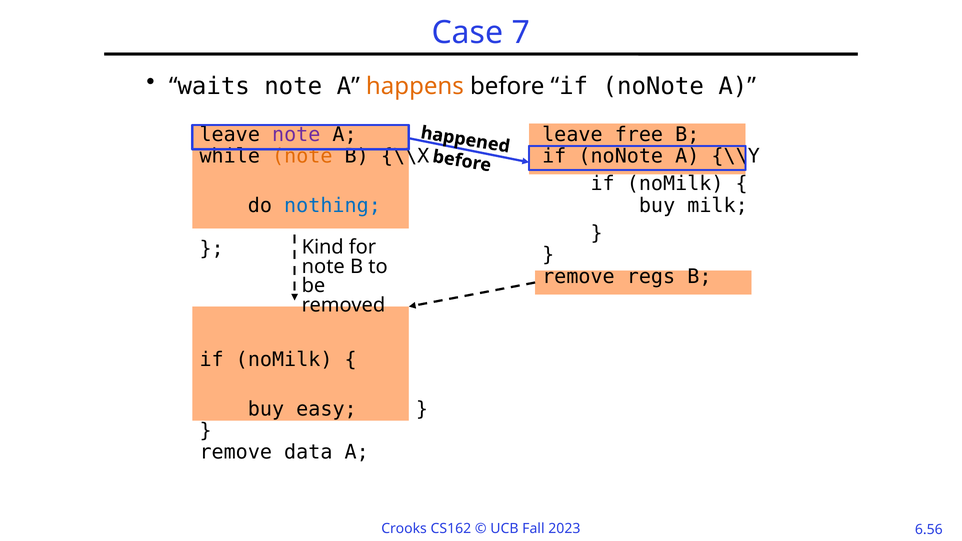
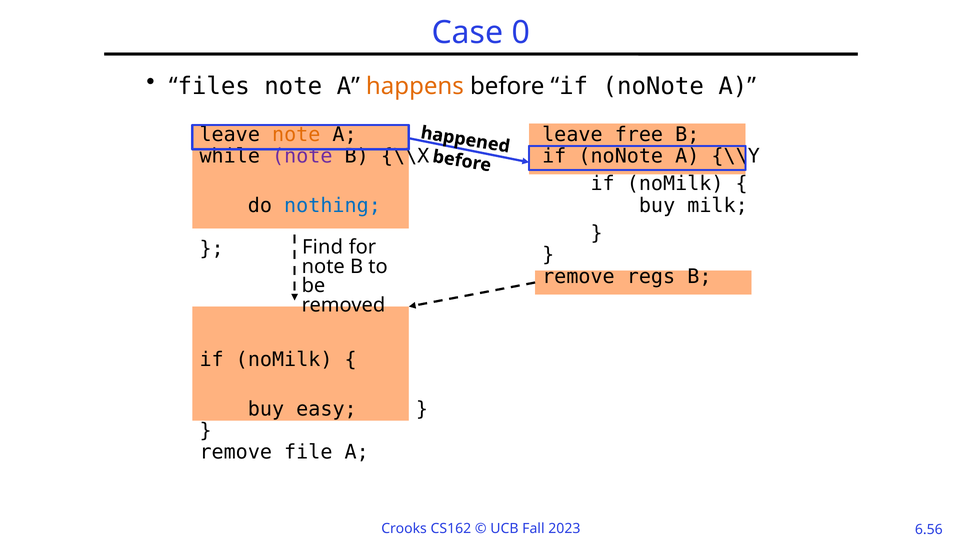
7: 7 -> 0
waits: waits -> files
note at (296, 134) colour: purple -> orange
note at (302, 156) colour: orange -> purple
Kind: Kind -> Find
data: data -> file
